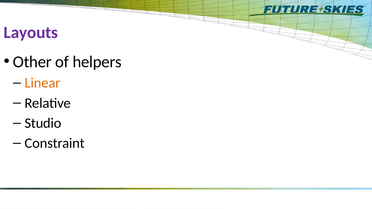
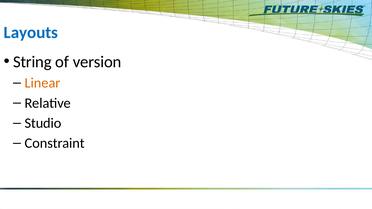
Layouts colour: purple -> blue
Other: Other -> String
helpers: helpers -> version
